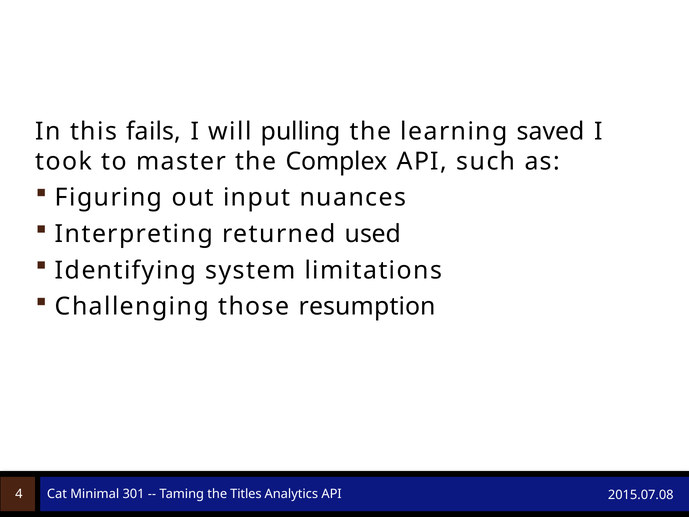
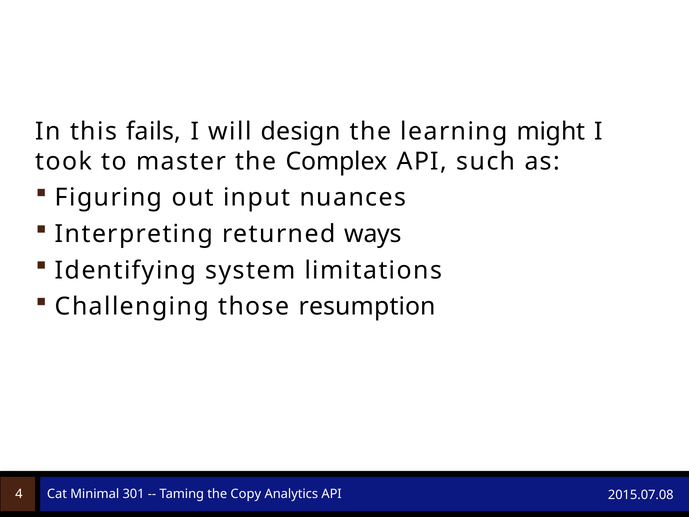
pulling: pulling -> design
saved: saved -> might
used: used -> ways
Titles: Titles -> Copy
